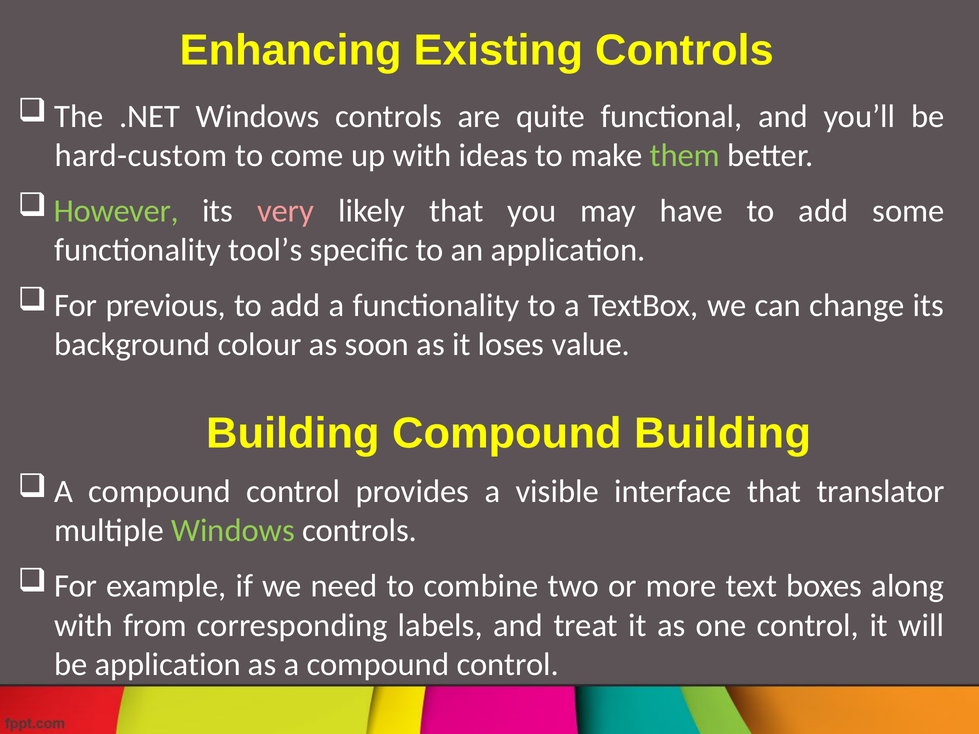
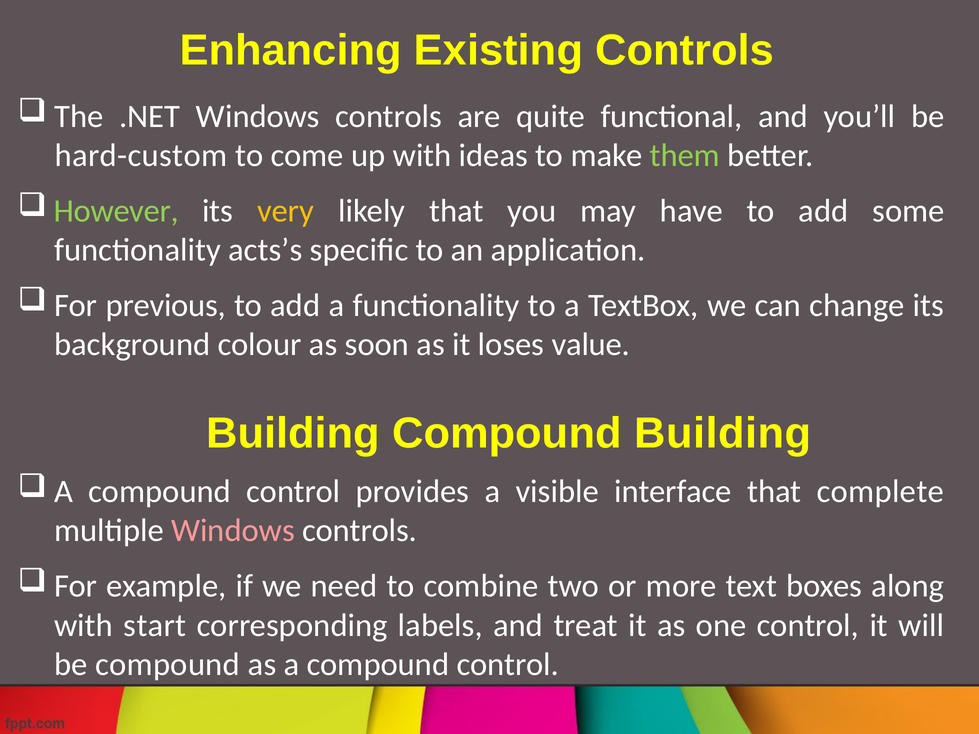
very colour: pink -> yellow
tool’s: tool’s -> acts’s
translator: translator -> complete
Windows at (233, 531) colour: light green -> pink
from: from -> start
be application: application -> compound
